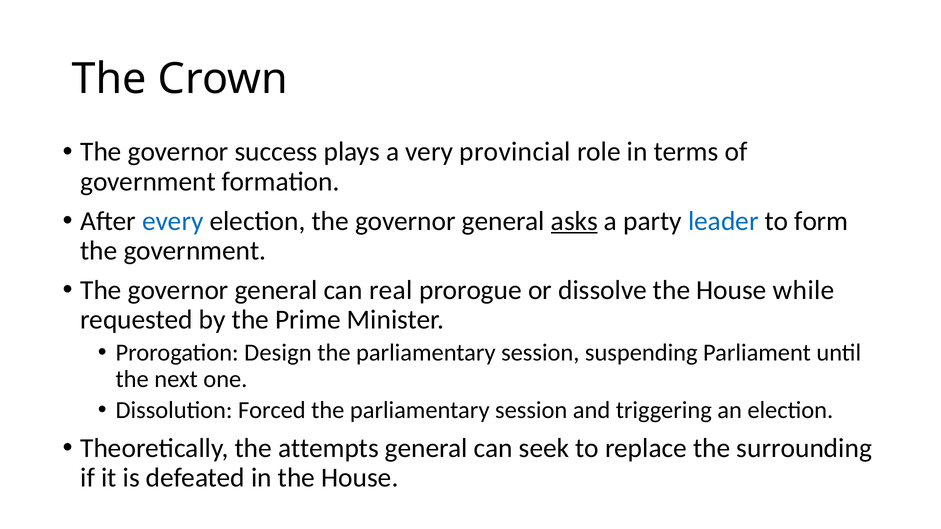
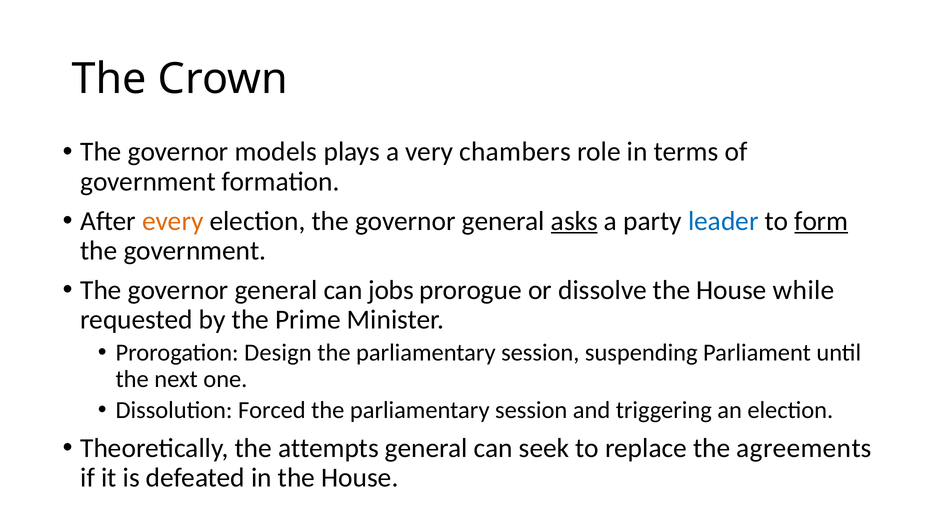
success: success -> models
provincial: provincial -> chambers
every colour: blue -> orange
form underline: none -> present
real: real -> jobs
surrounding: surrounding -> agreements
